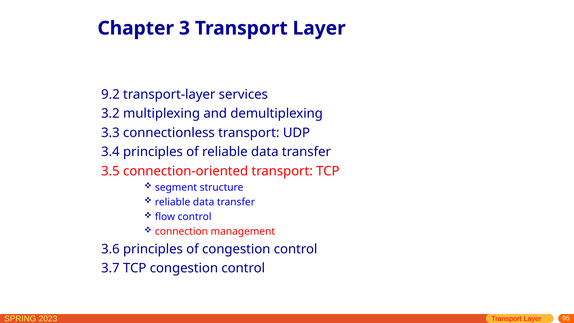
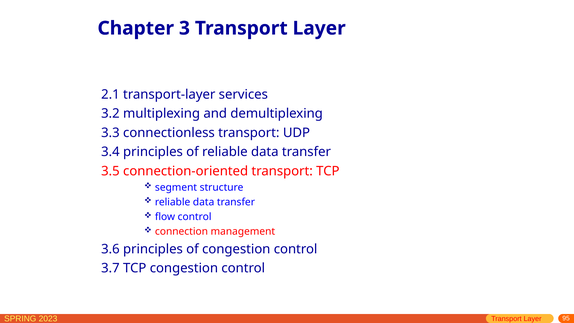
9.2: 9.2 -> 2.1
